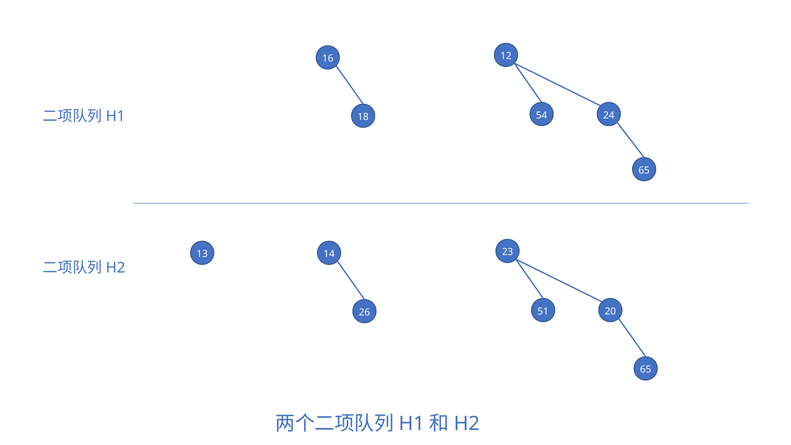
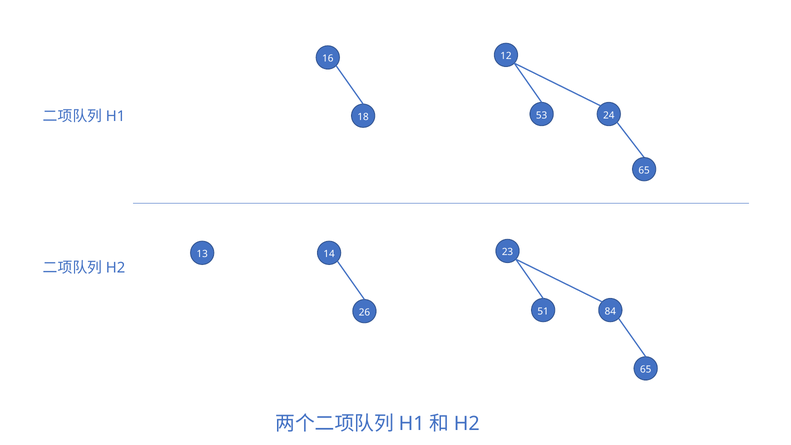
54: 54 -> 53
20: 20 -> 84
